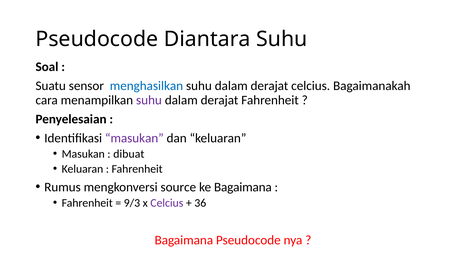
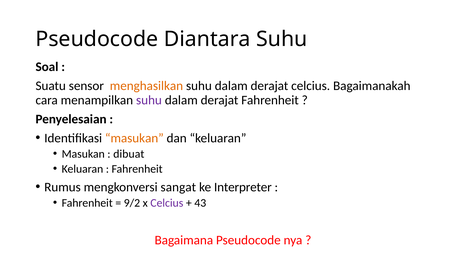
menghasilkan colour: blue -> orange
masukan at (134, 138) colour: purple -> orange
source: source -> sangat
ke Bagaimana: Bagaimana -> Interpreter
9/3: 9/3 -> 9/2
36: 36 -> 43
